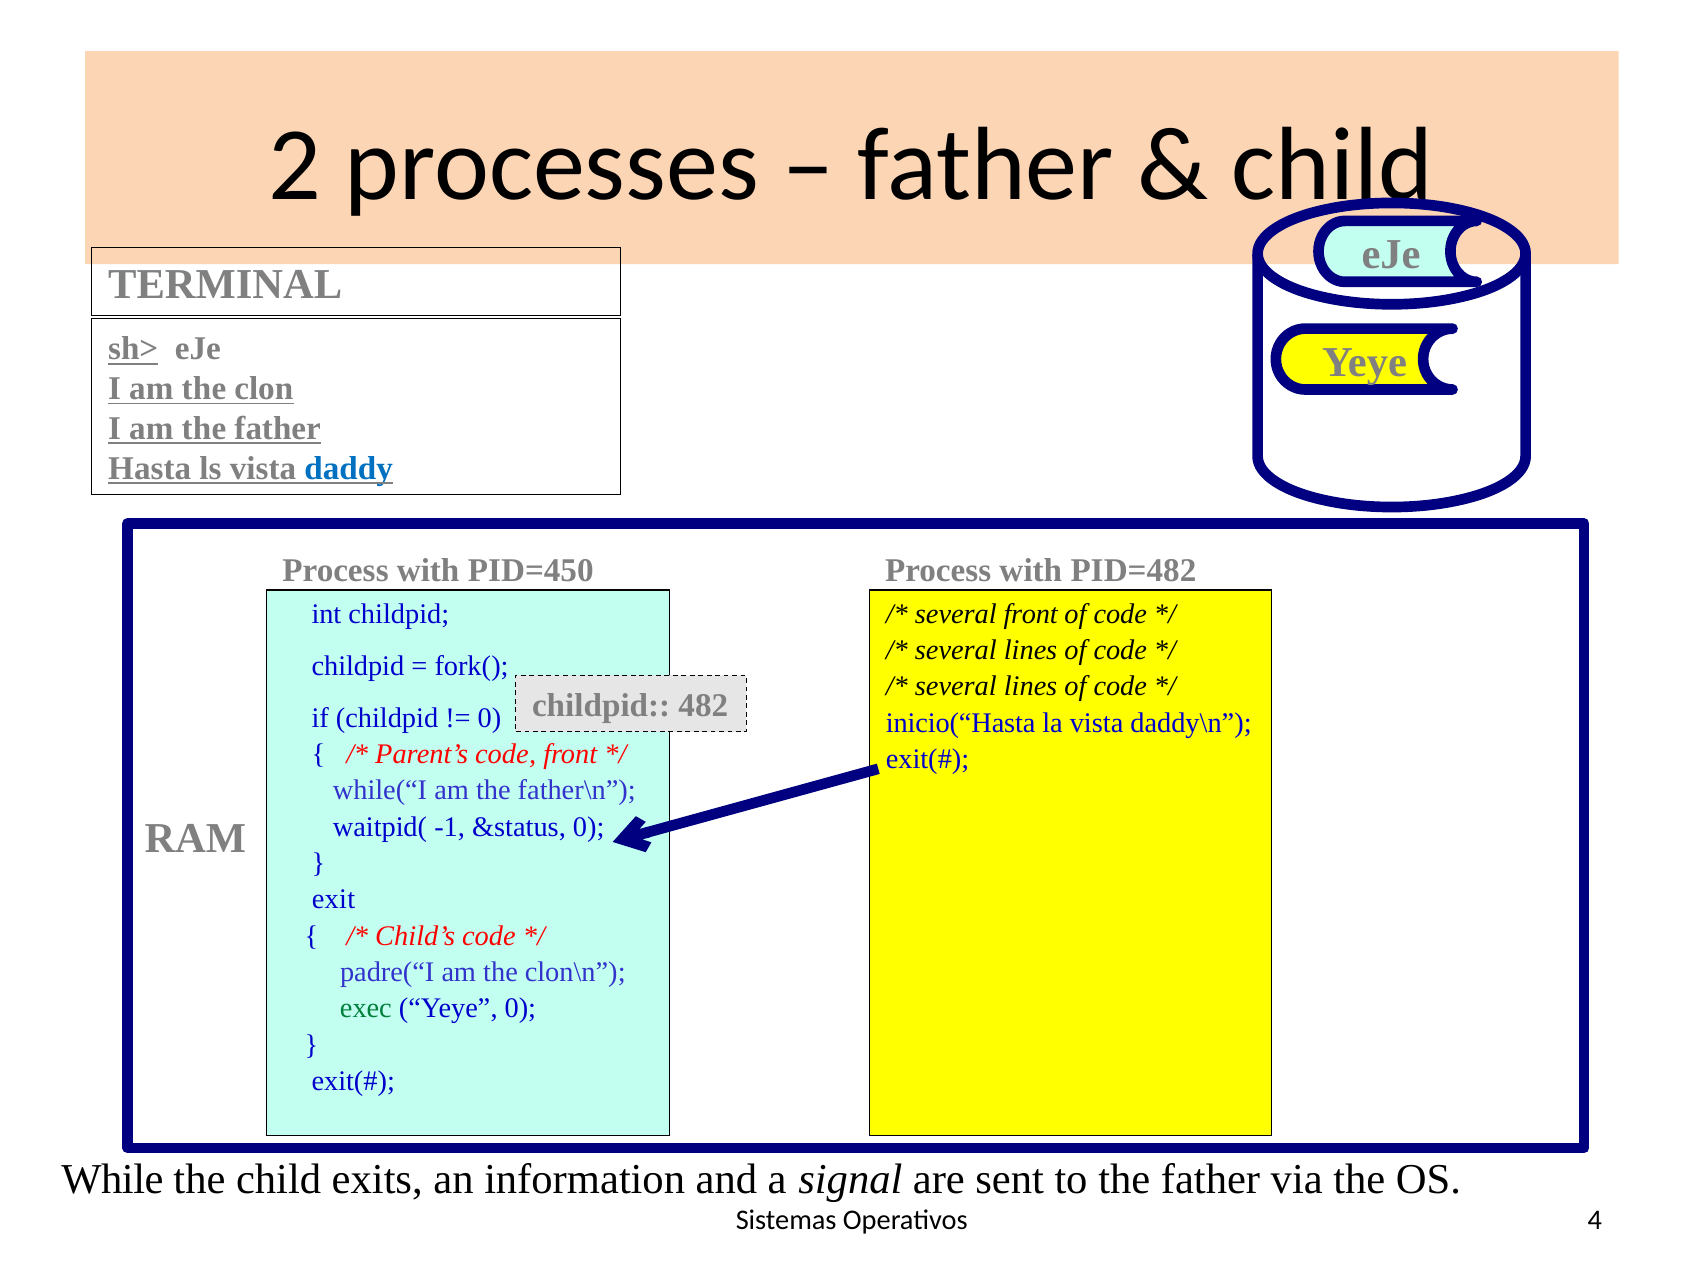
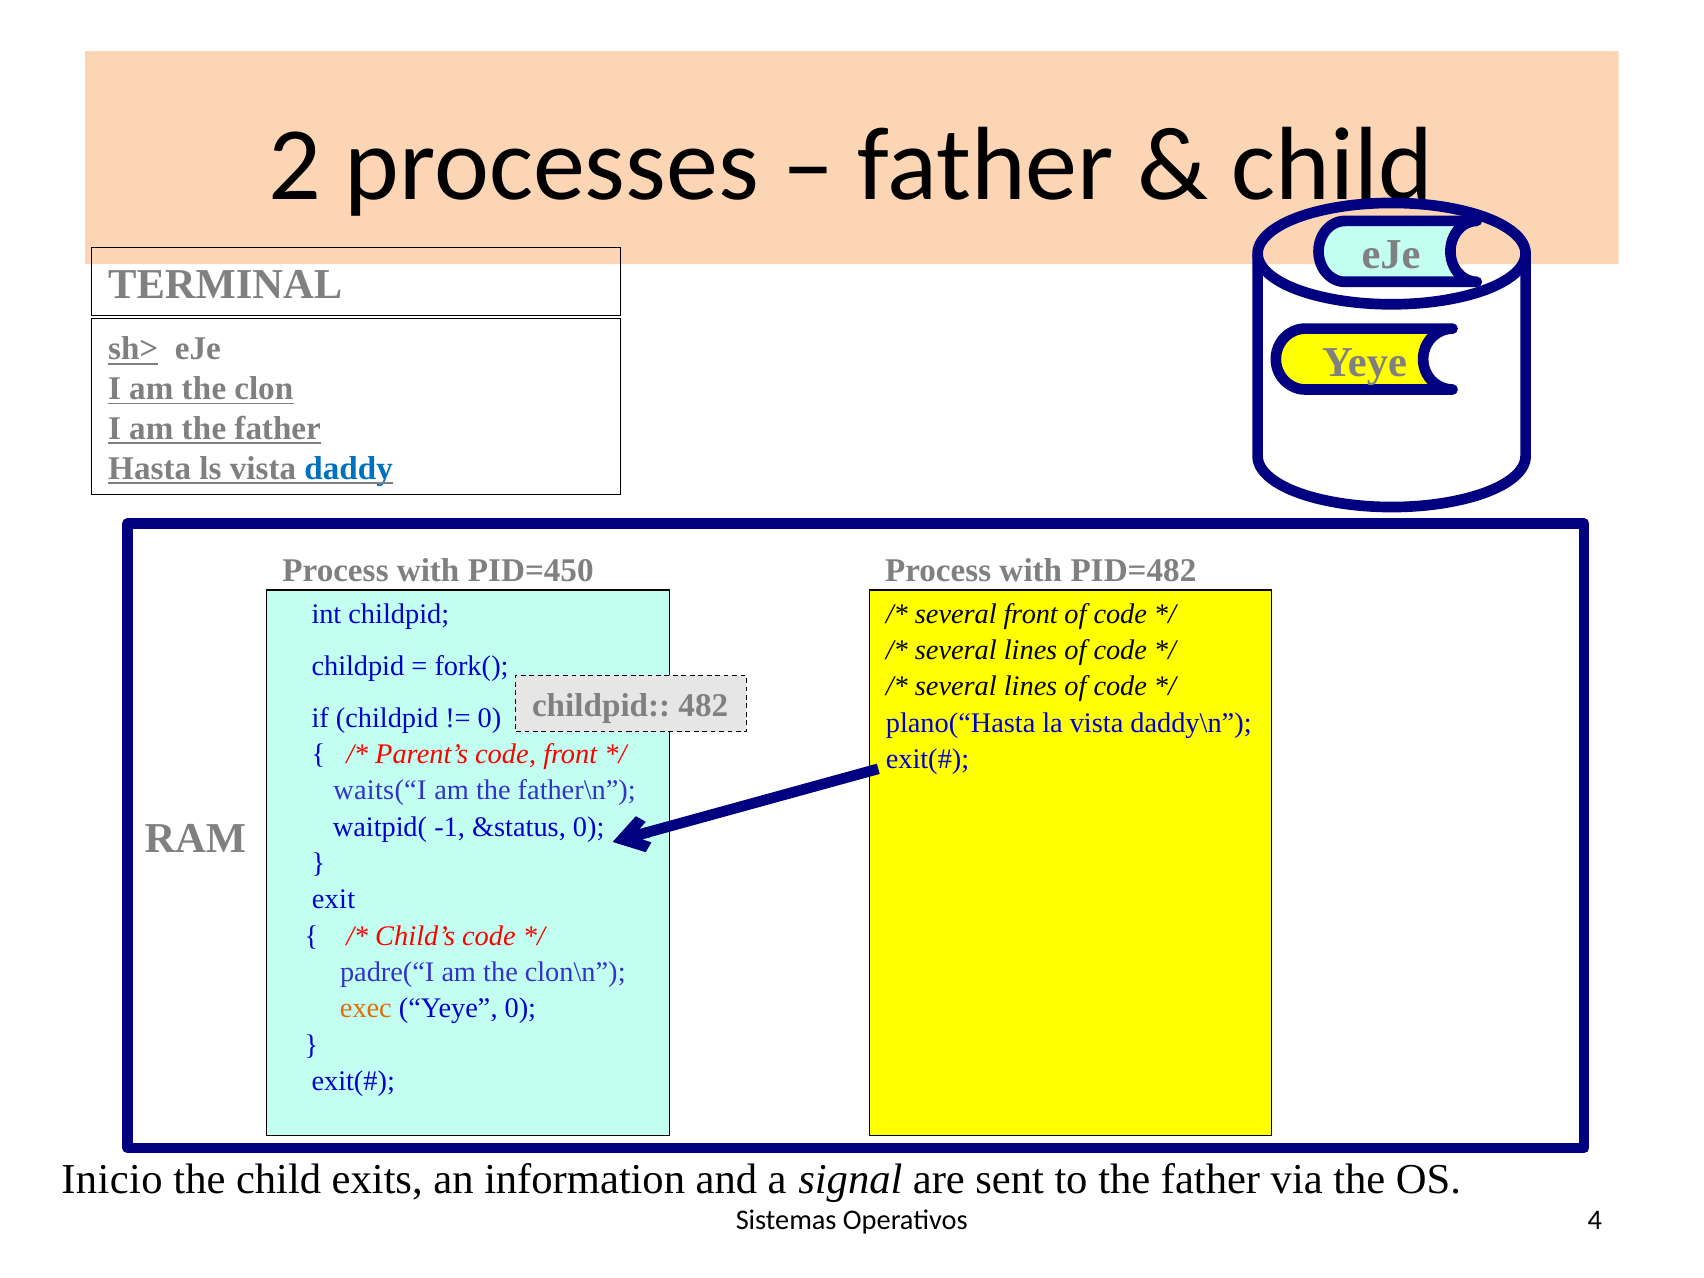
inicio(“Hasta: inicio(“Hasta -> plano(“Hasta
while(“I: while(“I -> waits(“I
exec colour: green -> orange
While: While -> Inicio
